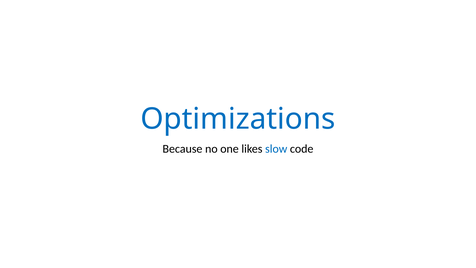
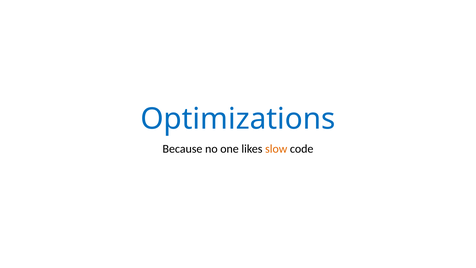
slow colour: blue -> orange
